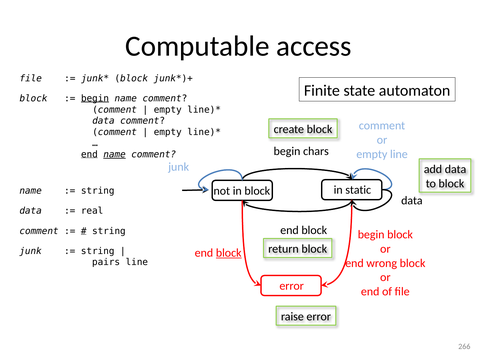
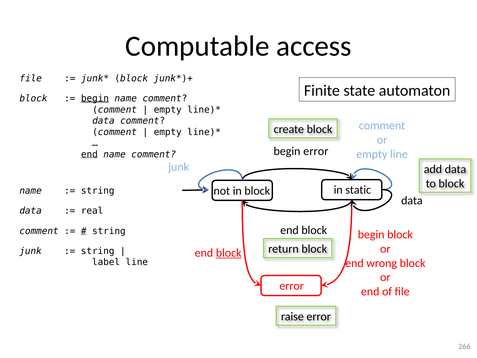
begin chars: chars -> error
name at (115, 154) underline: present -> none
pairs: pairs -> label
